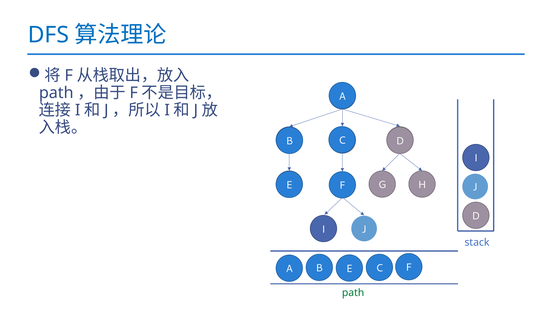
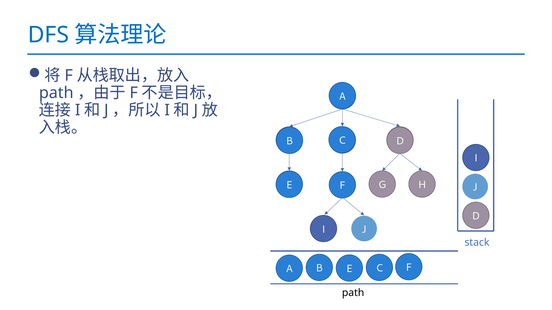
path at (353, 293) colour: green -> black
